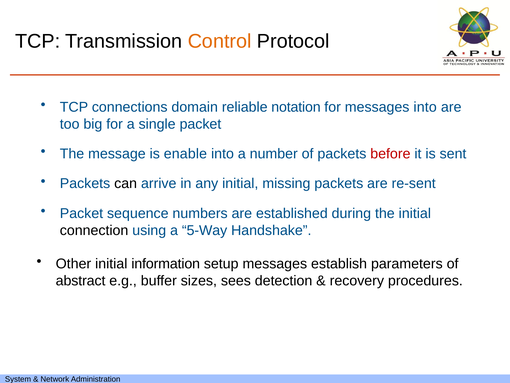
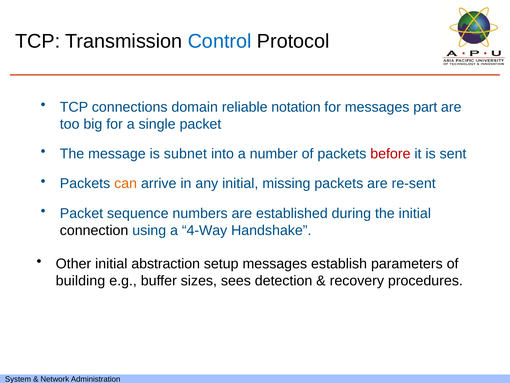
Control colour: orange -> blue
messages into: into -> part
enable: enable -> subnet
can colour: black -> orange
5-Way: 5-Way -> 4-Way
information: information -> abstraction
abstract: abstract -> building
